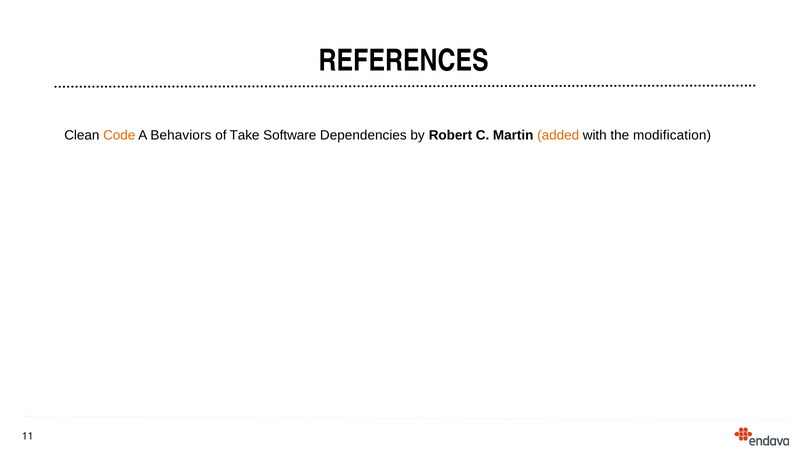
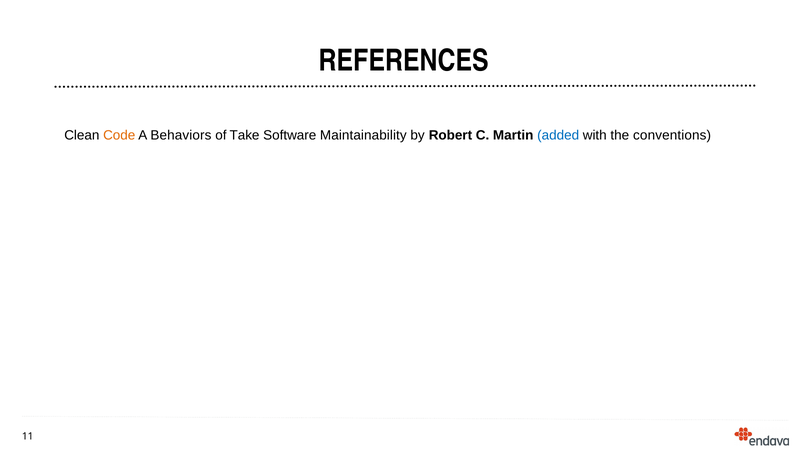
Dependencies: Dependencies -> Maintainability
added colour: orange -> blue
modification: modification -> conventions
